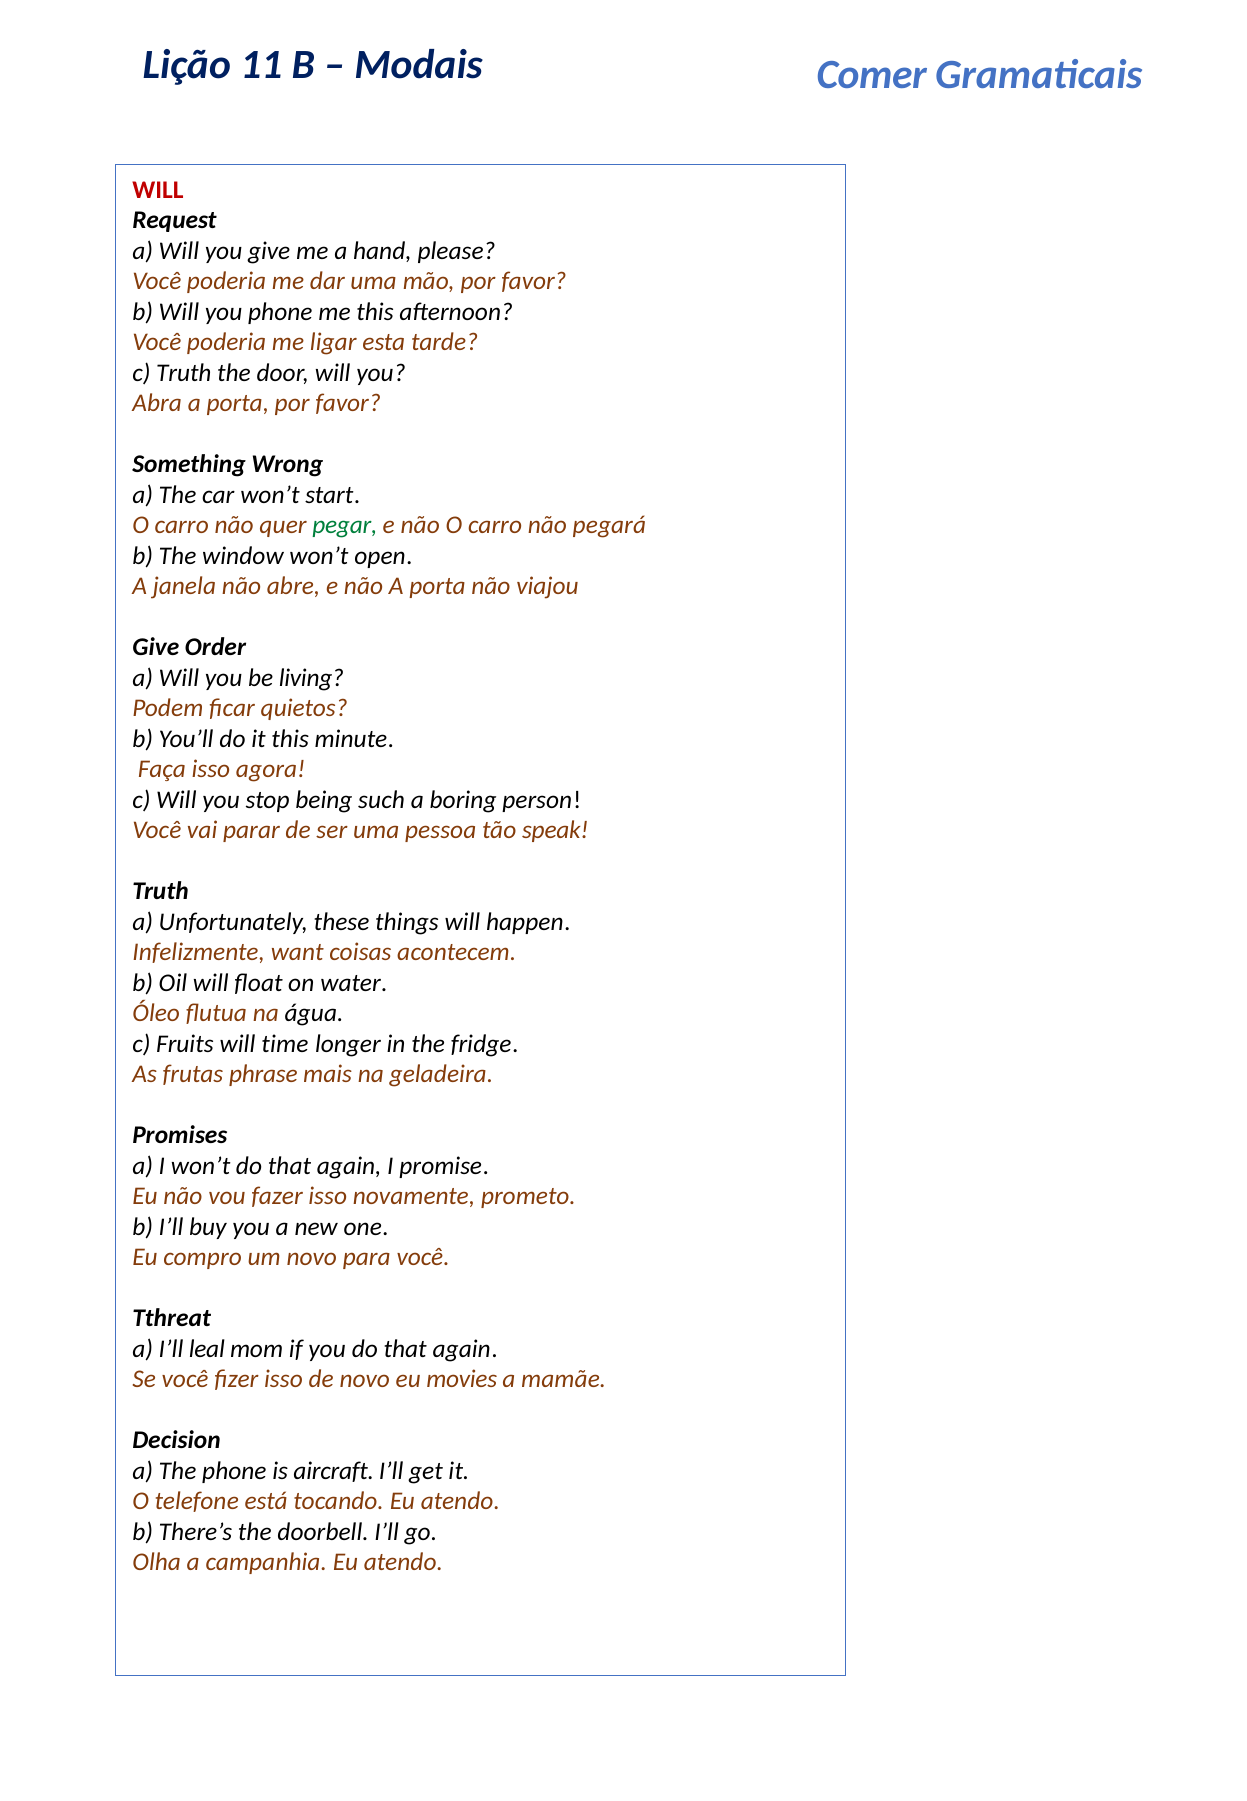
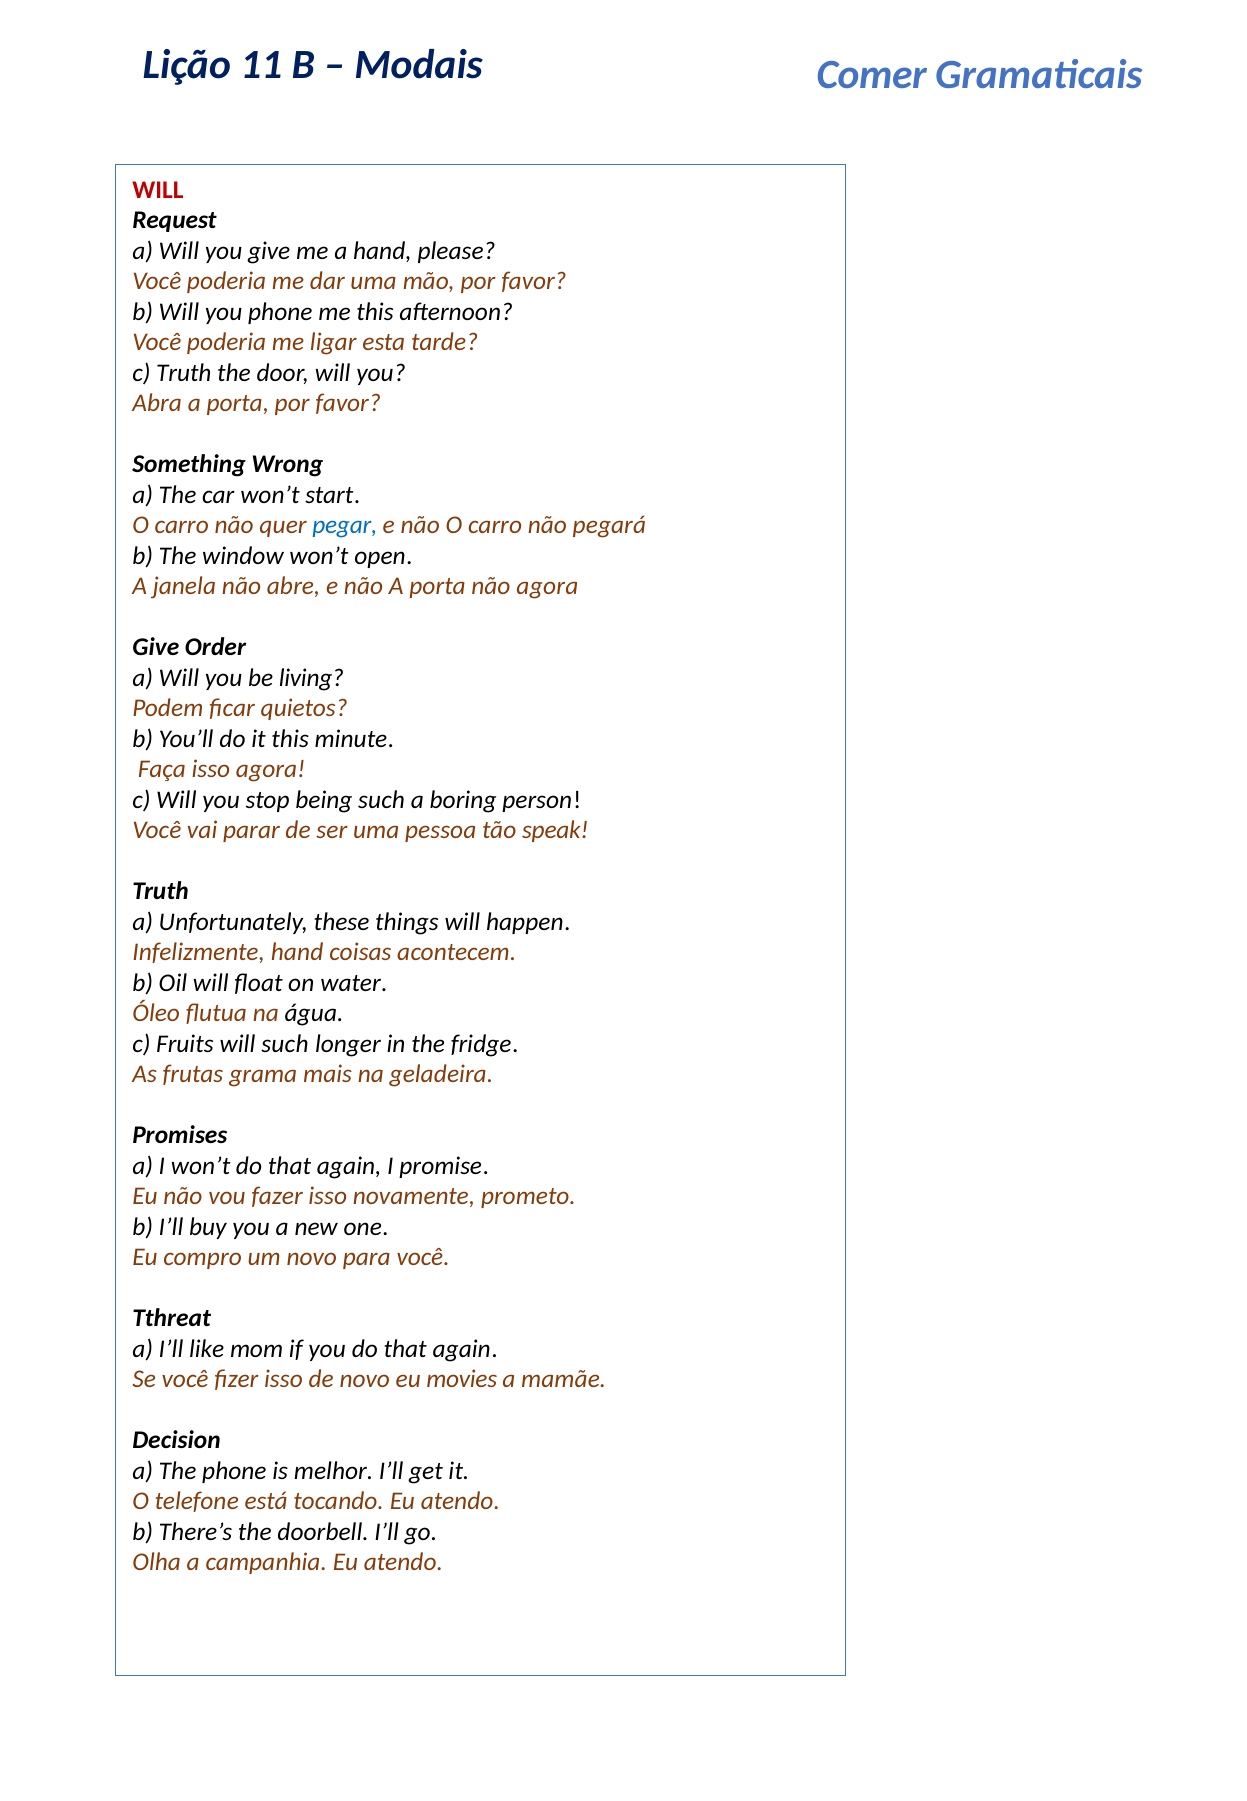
pegar colour: green -> blue
não viajou: viajou -> agora
Infelizmente want: want -> hand
will time: time -> such
phrase: phrase -> grama
leal: leal -> like
aircraft: aircraft -> melhor
